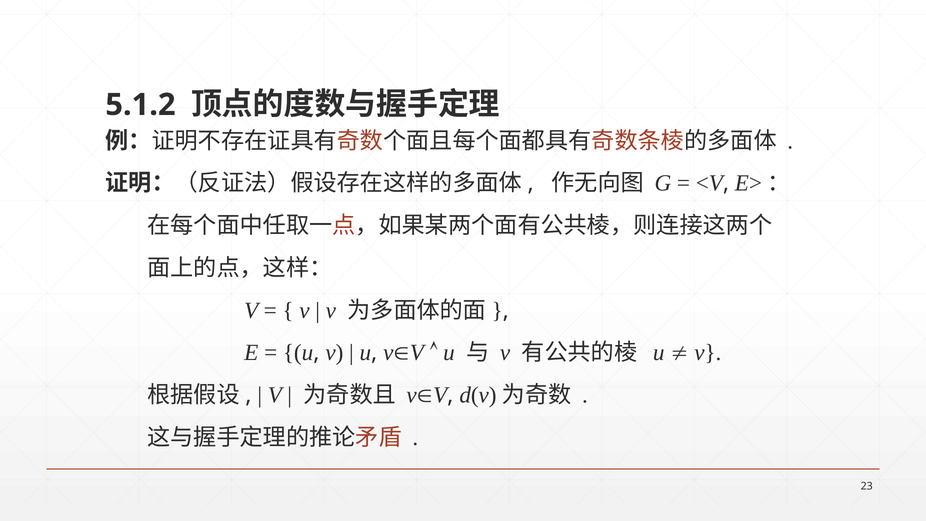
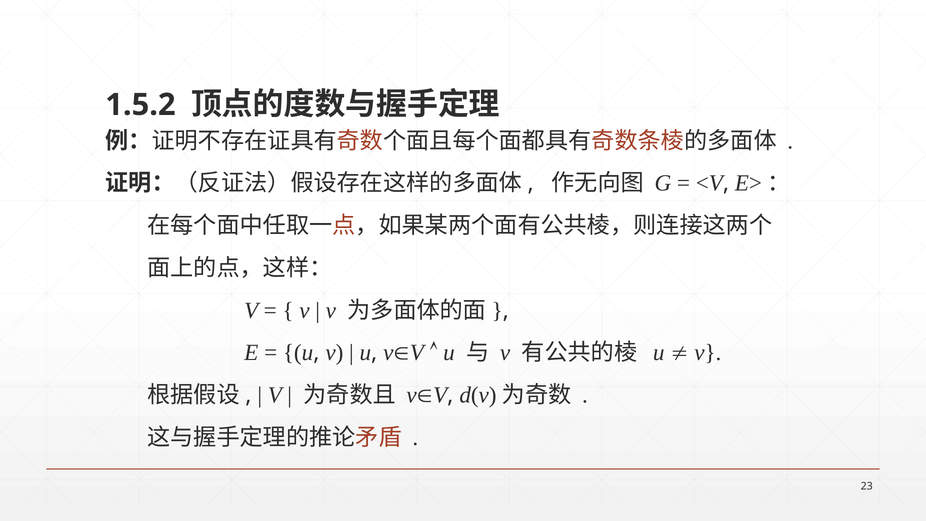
5.1.2: 5.1.2 -> 1.5.2
